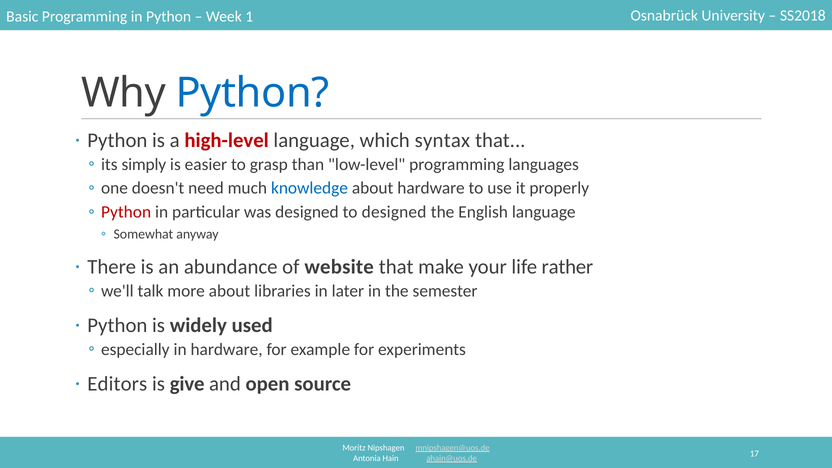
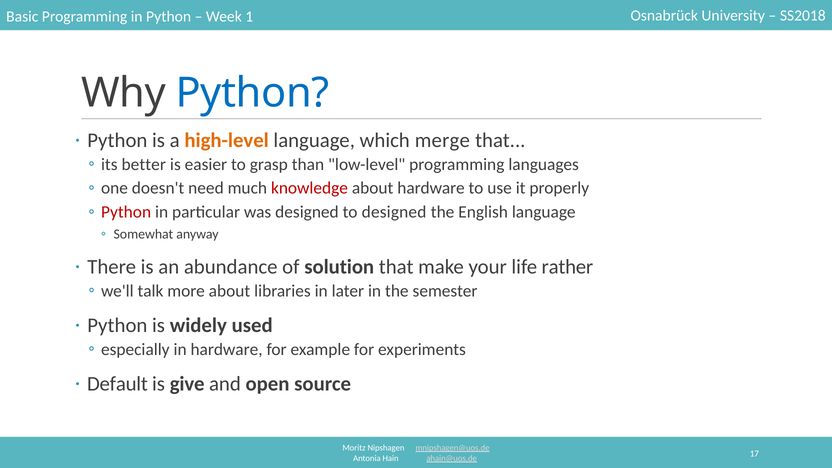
high-level colour: red -> orange
syntax: syntax -> merge
simply: simply -> better
knowledge colour: blue -> red
website: website -> solution
Editors: Editors -> Default
